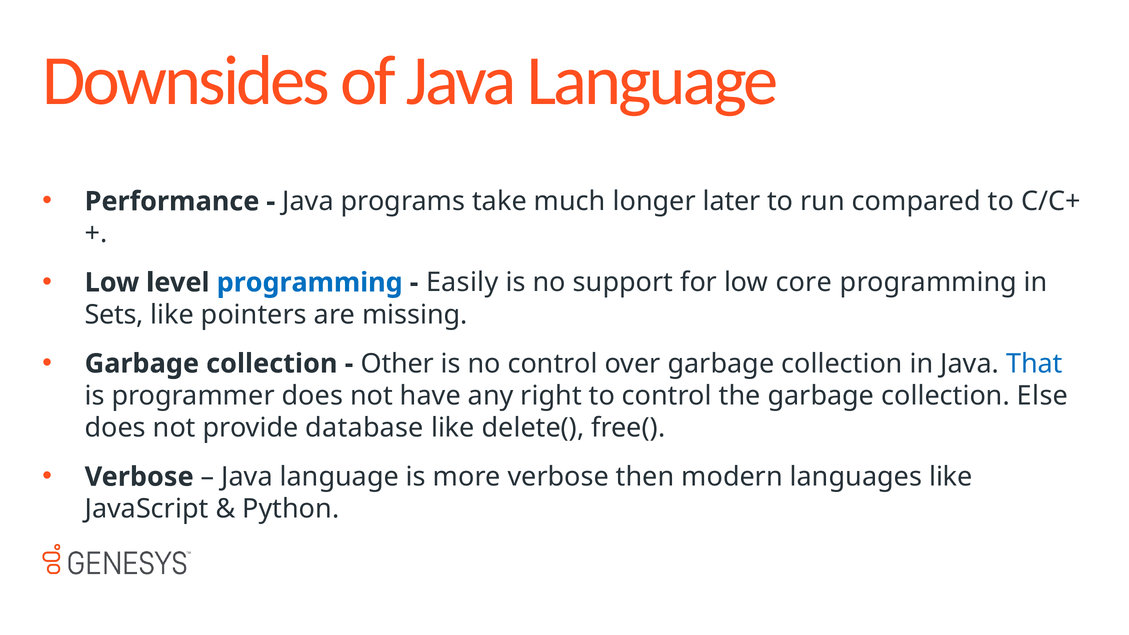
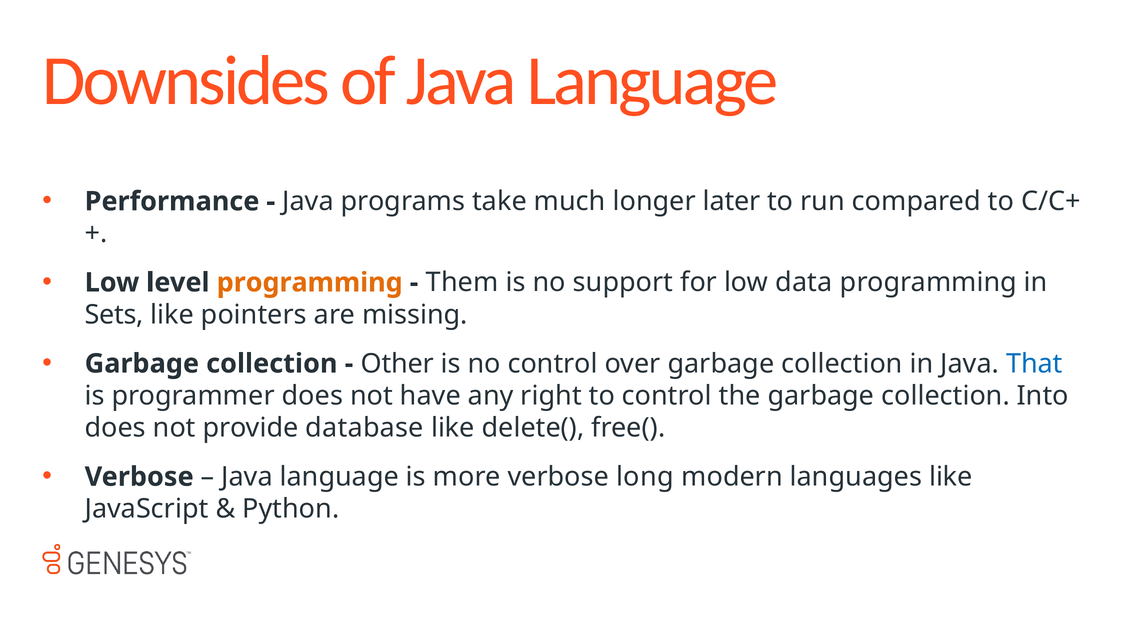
programming at (310, 283) colour: blue -> orange
Easily: Easily -> Them
core: core -> data
Else: Else -> Into
then: then -> long
